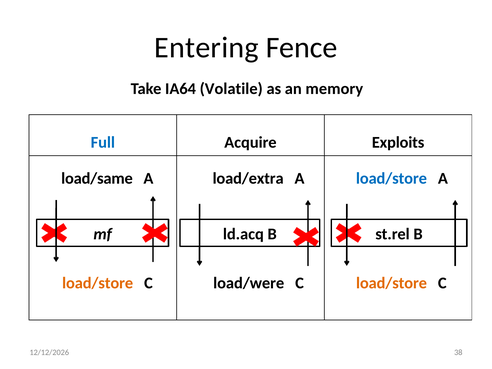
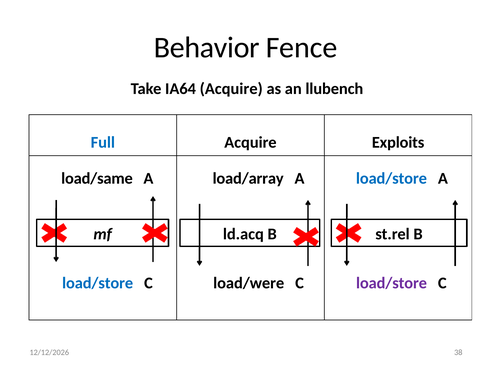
Entering: Entering -> Behavior
IA64 Volatile: Volatile -> Acquire
memory: memory -> llubench
load/extra: load/extra -> load/array
load/store at (98, 283) colour: orange -> blue
load/store at (391, 283) colour: orange -> purple
